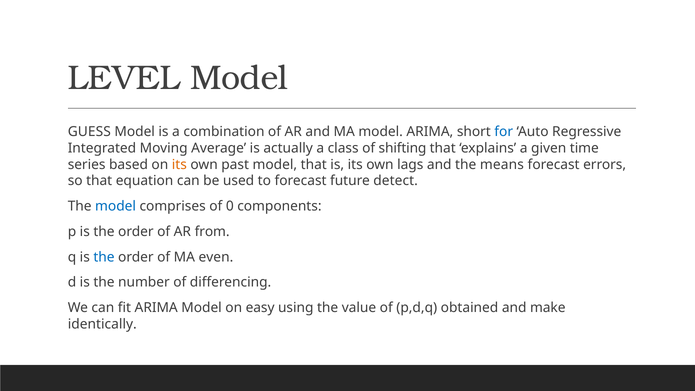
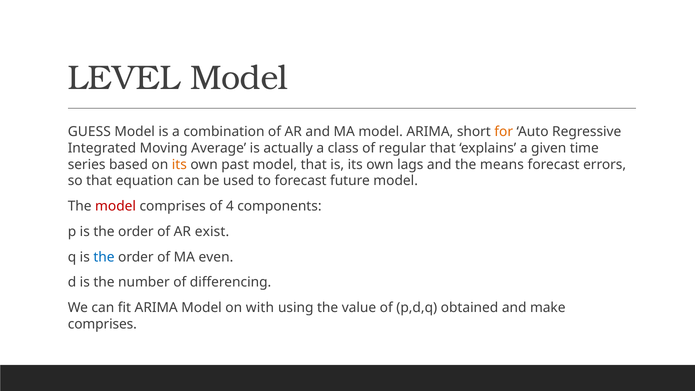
for colour: blue -> orange
shifting: shifting -> regular
future detect: detect -> model
model at (116, 206) colour: blue -> red
0: 0 -> 4
from: from -> exist
easy: easy -> with
identically at (102, 324): identically -> comprises
